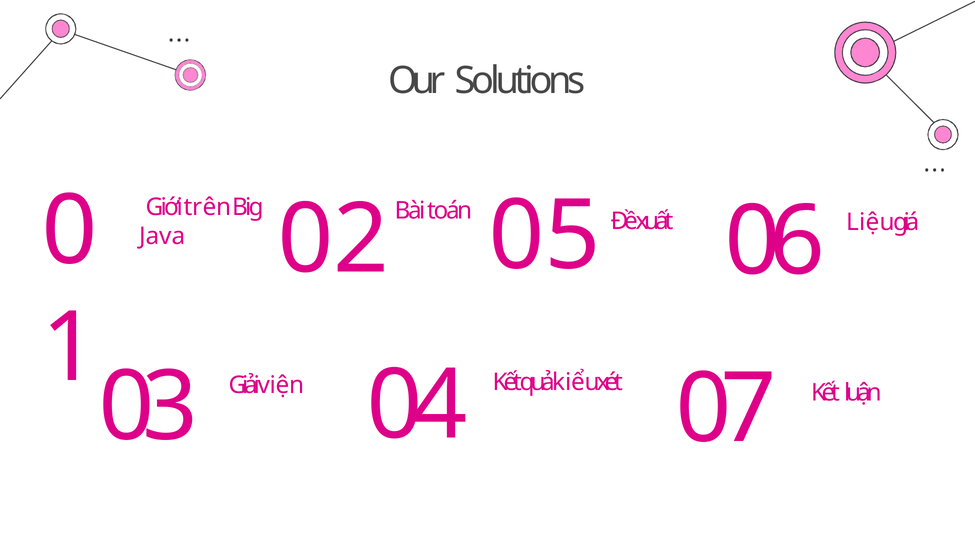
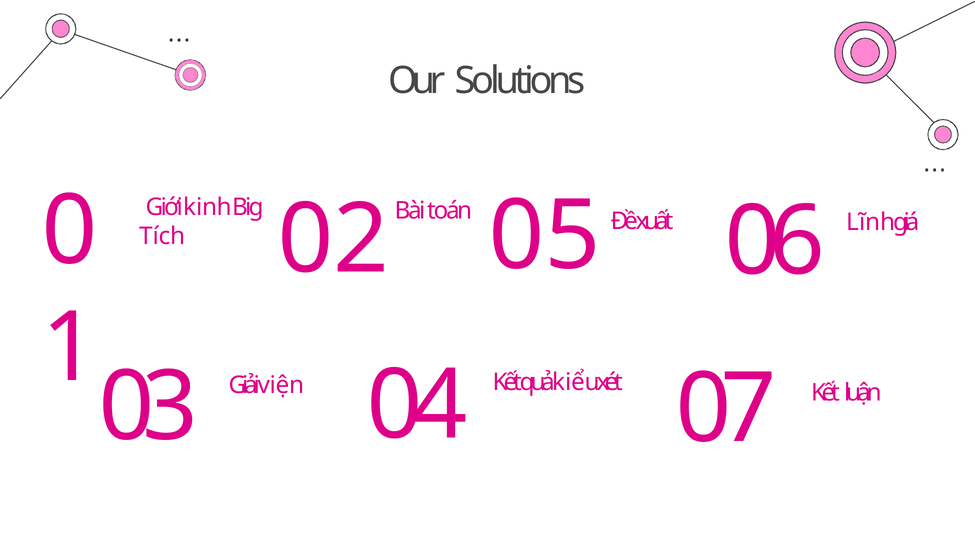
trên: trên -> kinh
Liệu: Liệu -> Lĩnh
Java: Java -> Tích
